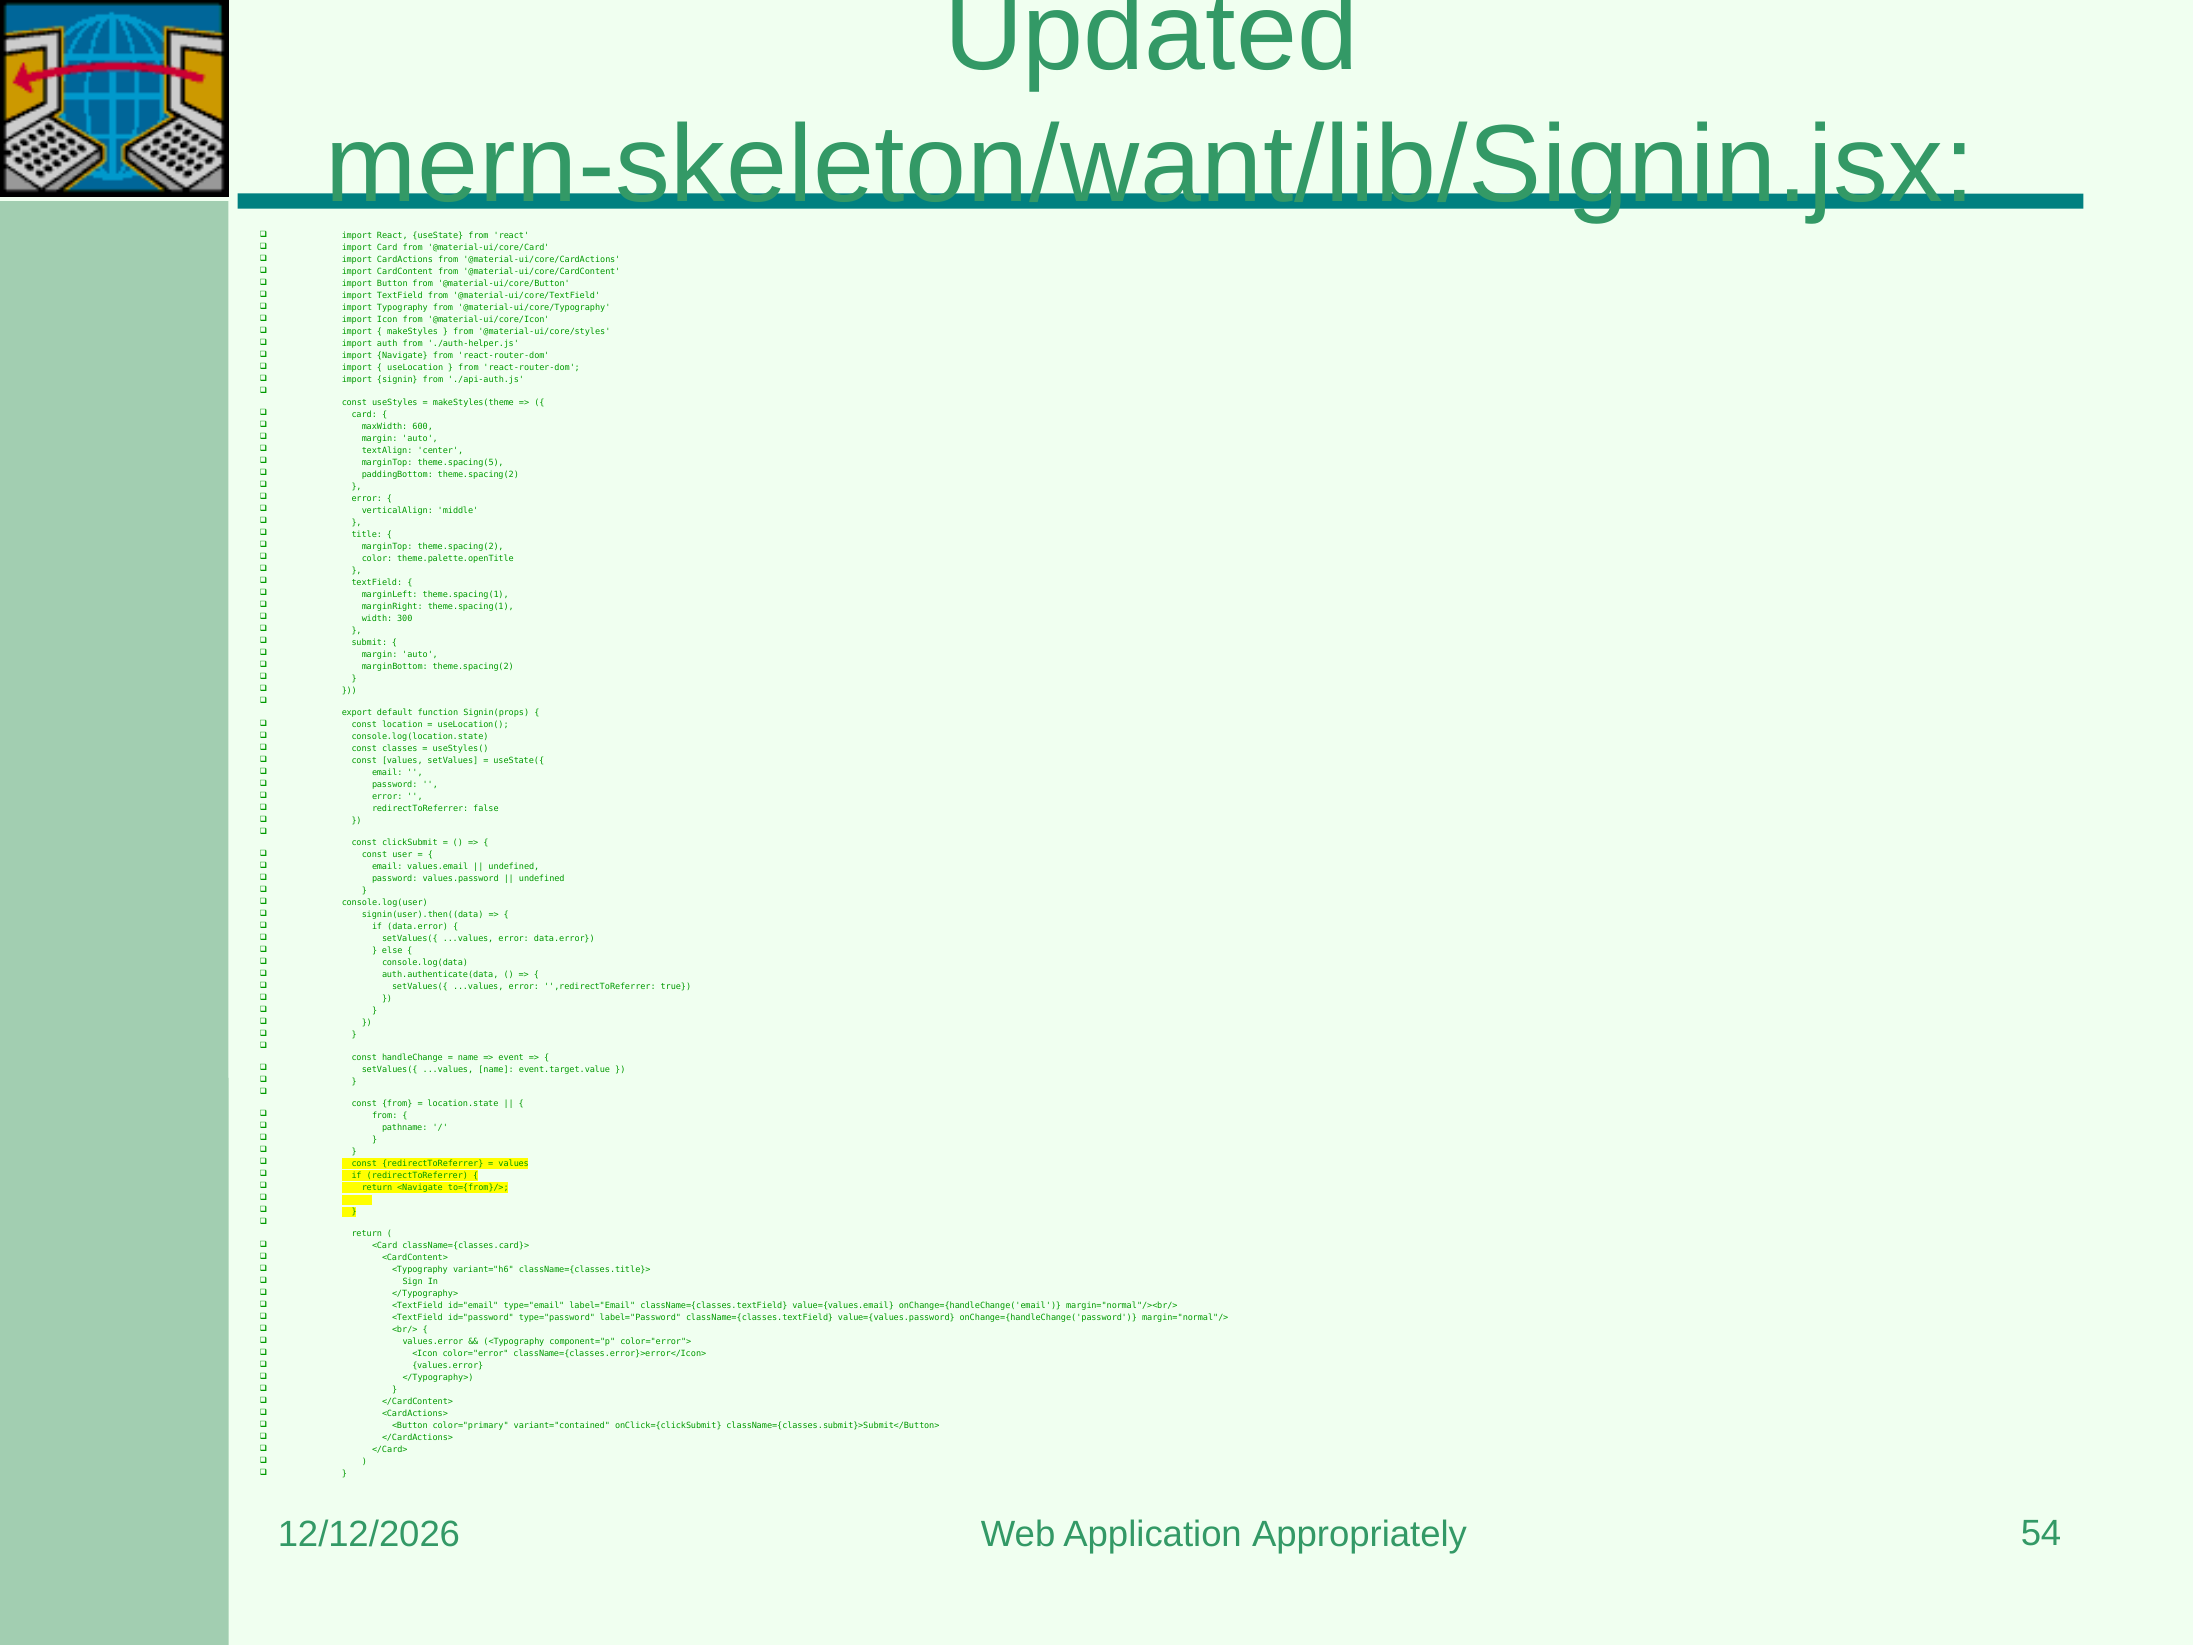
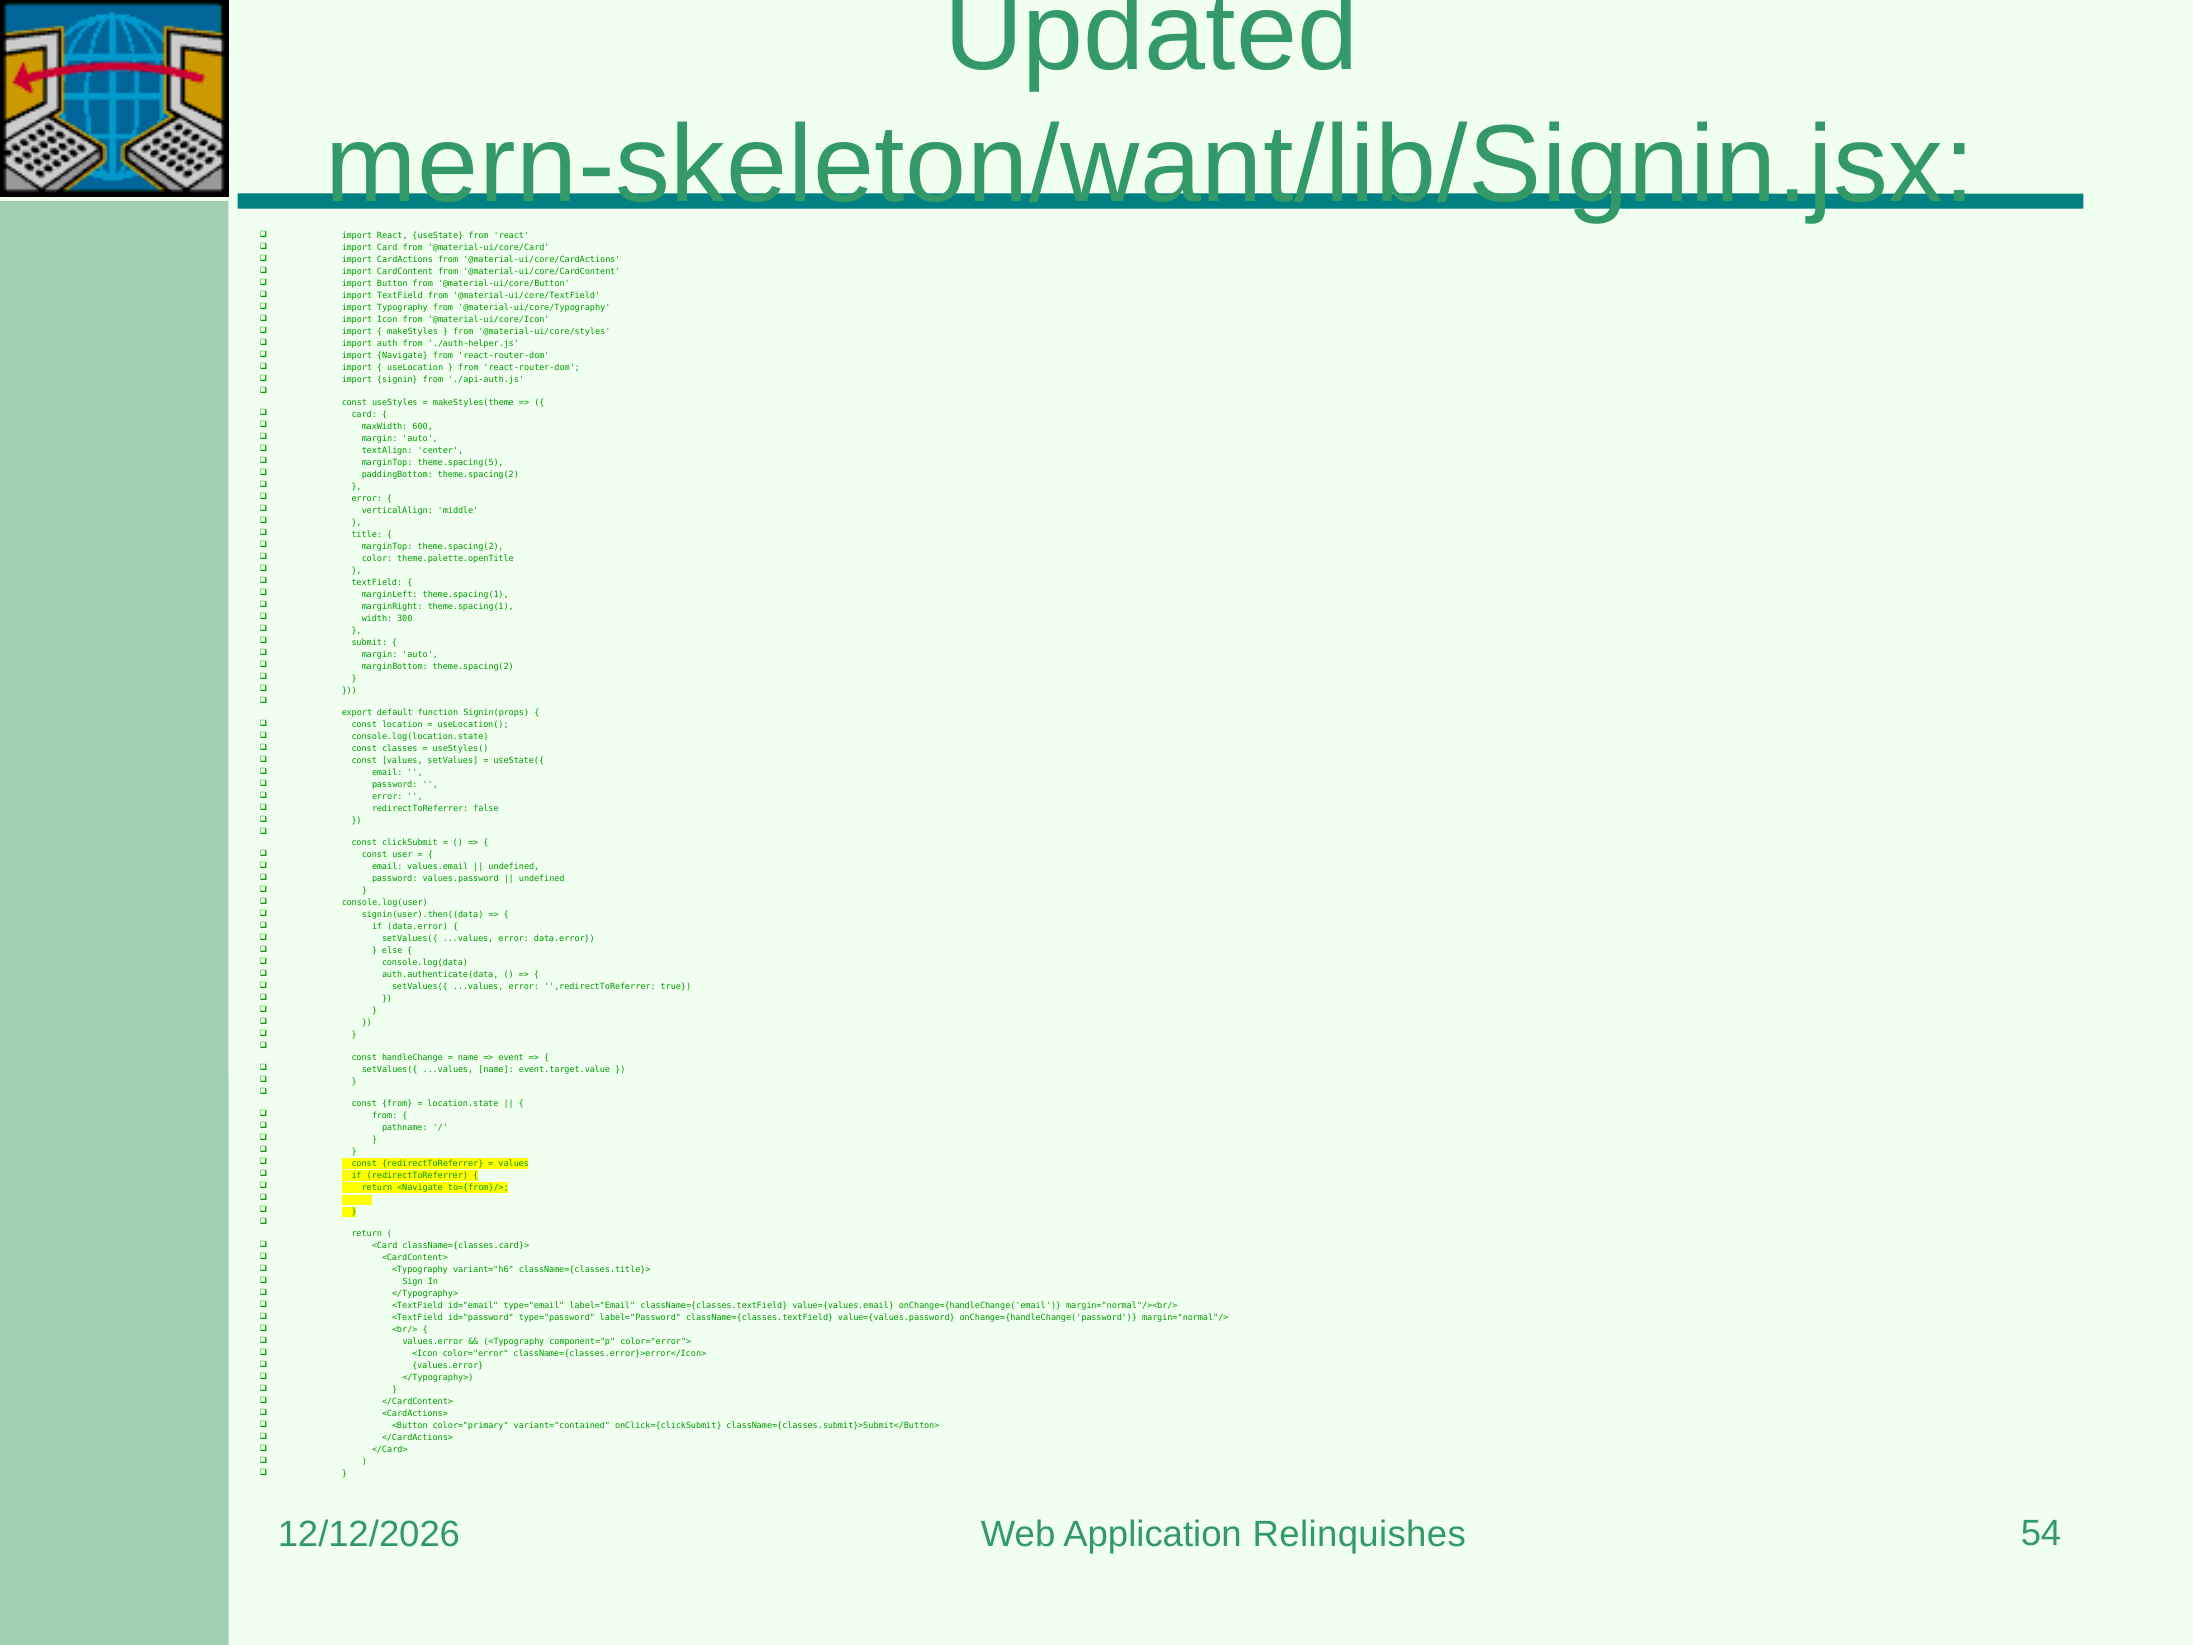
Appropriately: Appropriately -> Relinquishes
